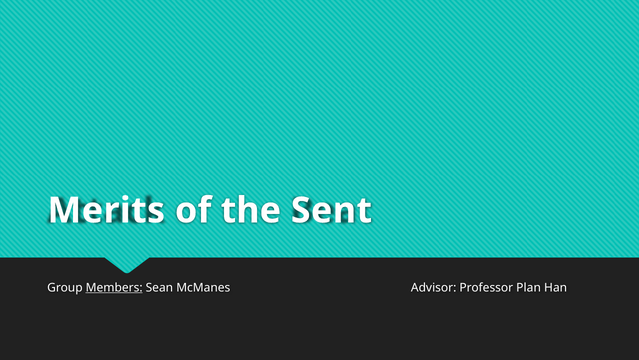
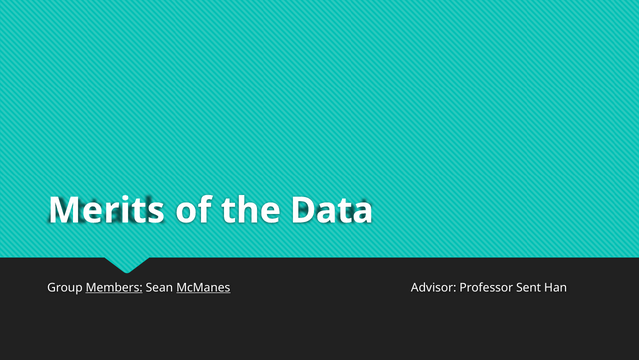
Sent: Sent -> Data
McManes underline: none -> present
Plan: Plan -> Sent
